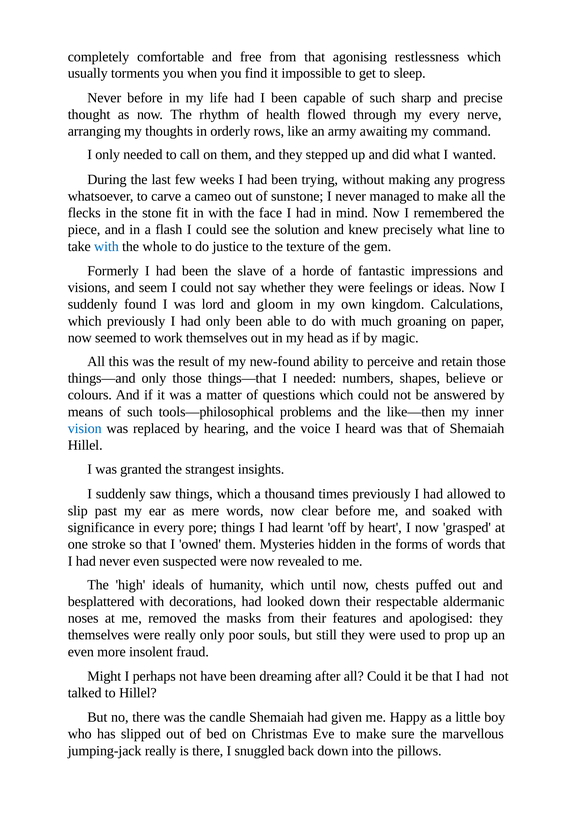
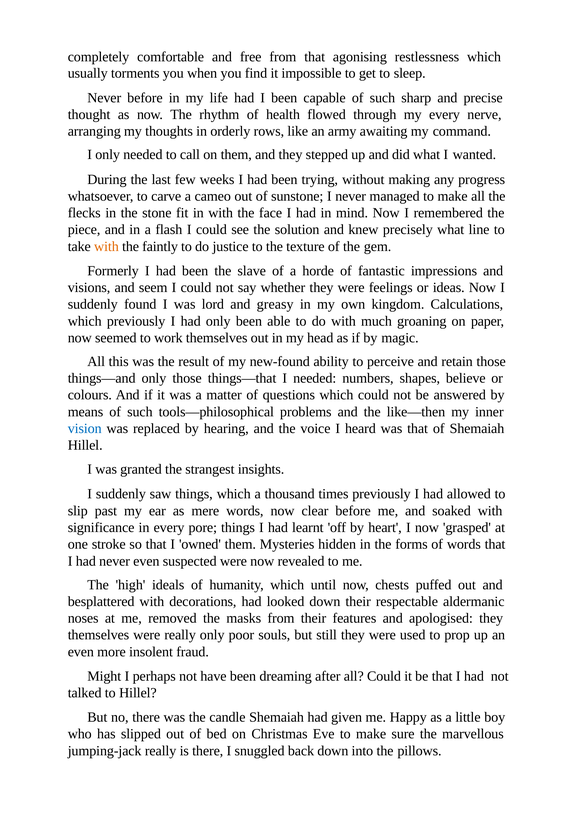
with at (106, 246) colour: blue -> orange
whole: whole -> faintly
gloom: gloom -> greasy
